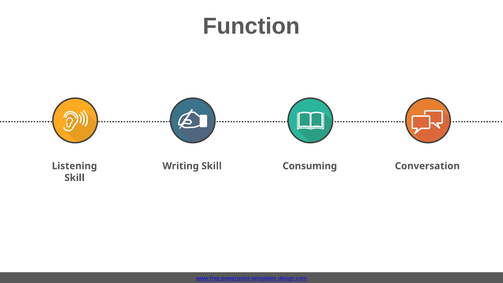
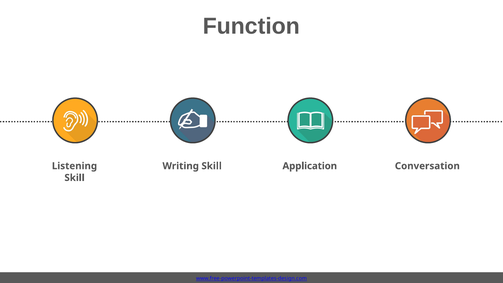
Consuming: Consuming -> Application
